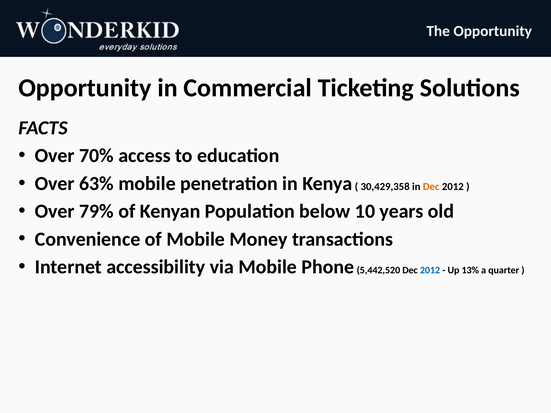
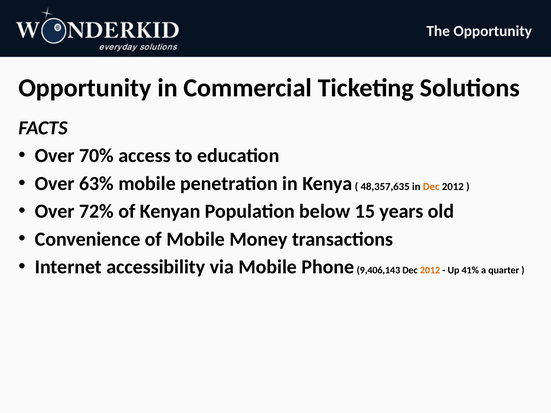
30,429,358: 30,429,358 -> 48,357,635
79%: 79% -> 72%
10: 10 -> 15
5,442,520: 5,442,520 -> 9,406,143
2012 at (430, 270) colour: blue -> orange
13%: 13% -> 41%
